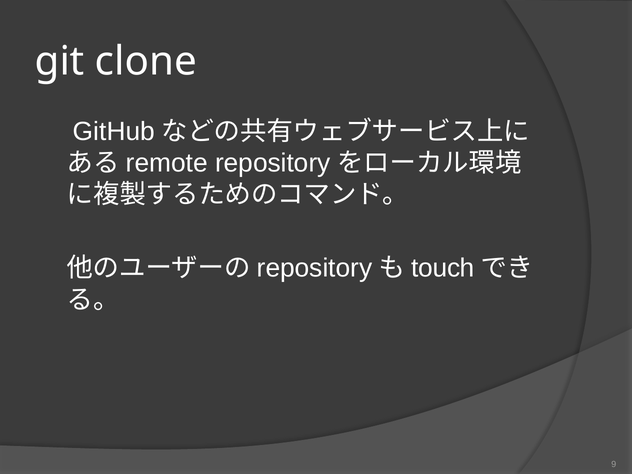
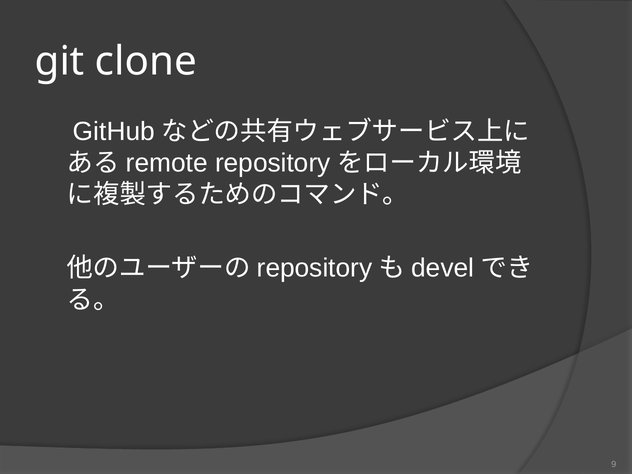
touch: touch -> devel
